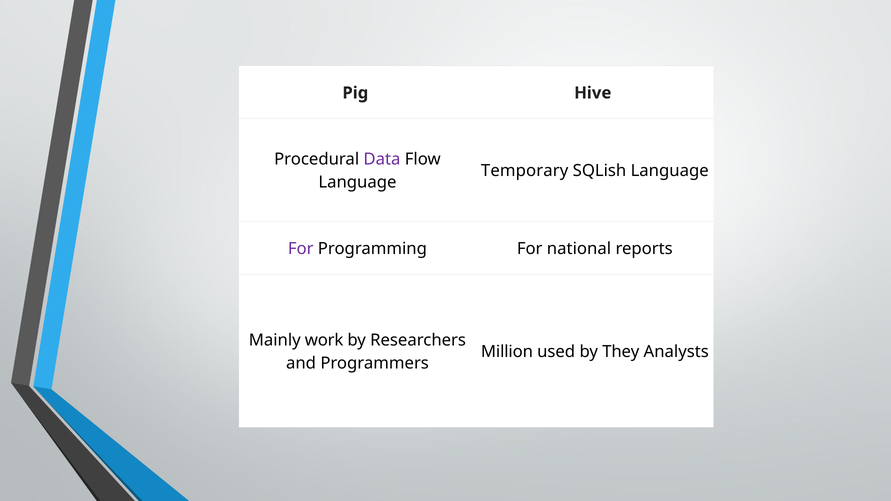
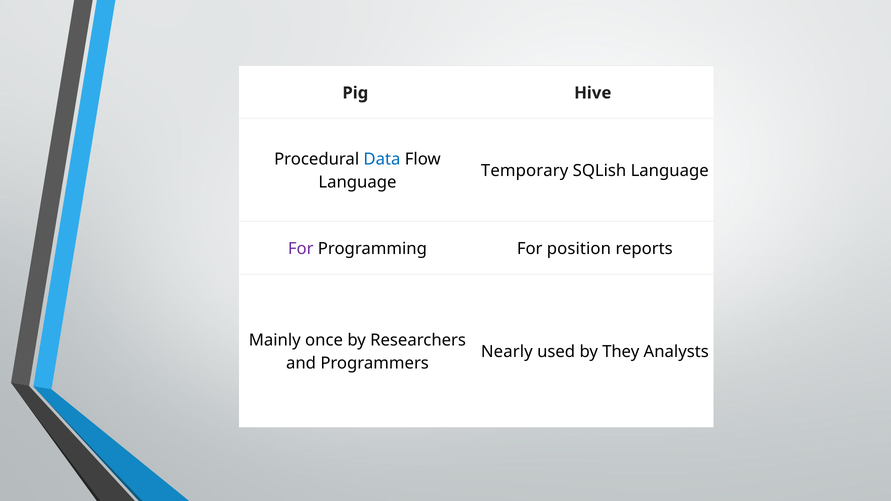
Data colour: purple -> blue
national: national -> position
work: work -> once
Million: Million -> Nearly
